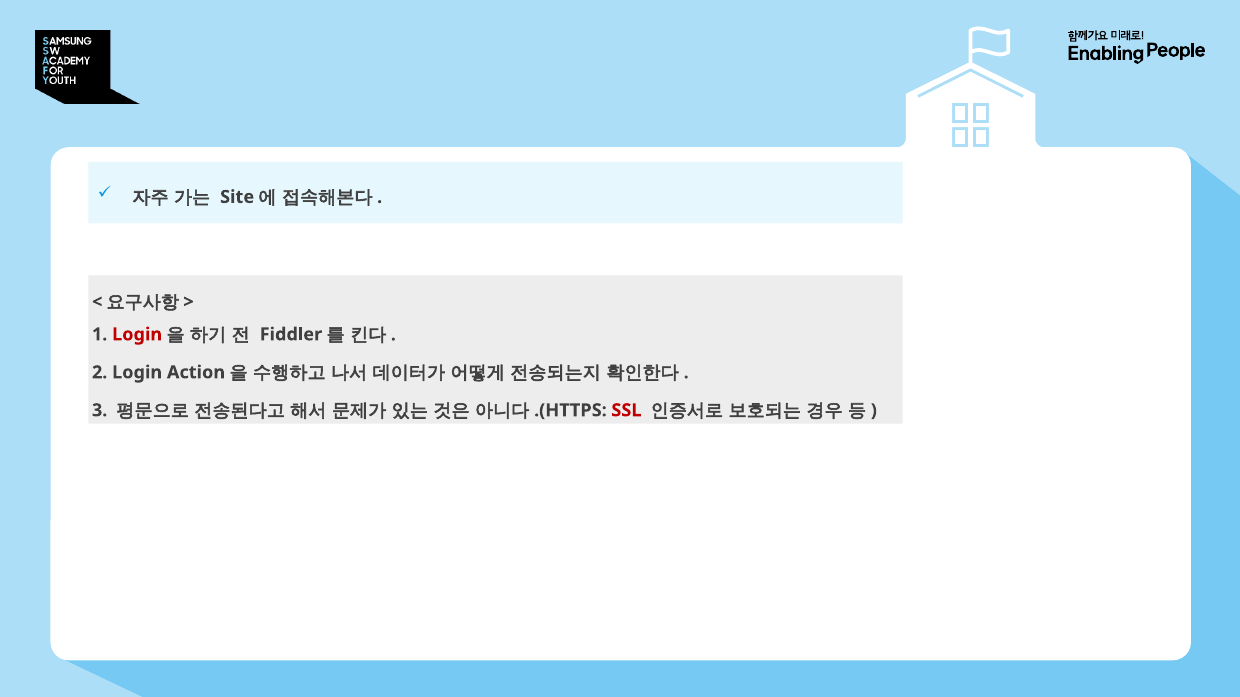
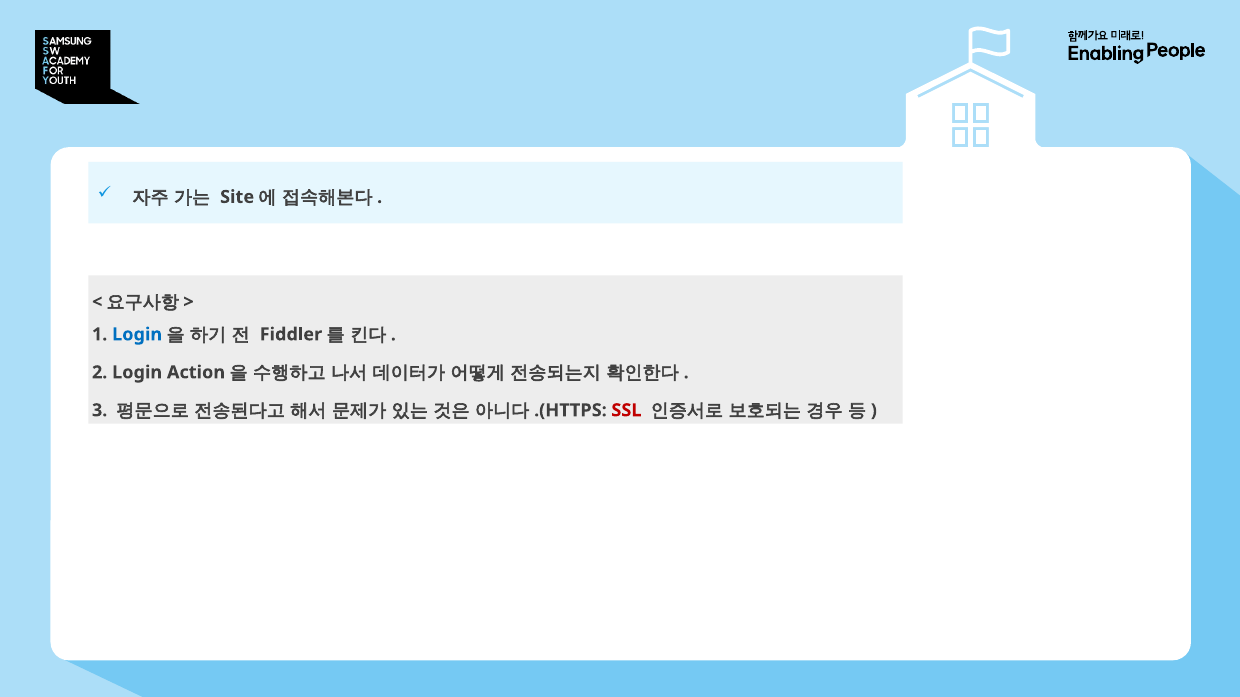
Login at (137, 335) colour: red -> blue
